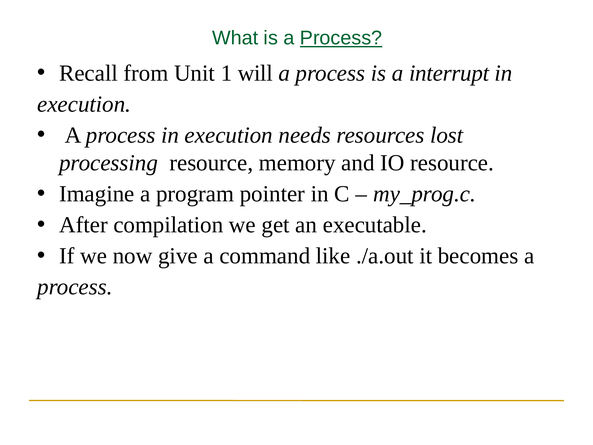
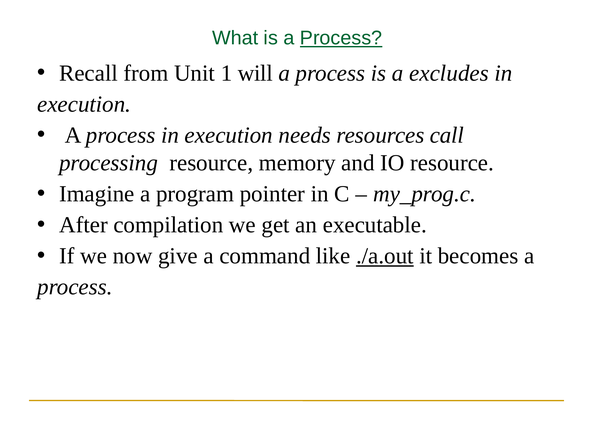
interrupt: interrupt -> excludes
lost: lost -> call
./a.out underline: none -> present
